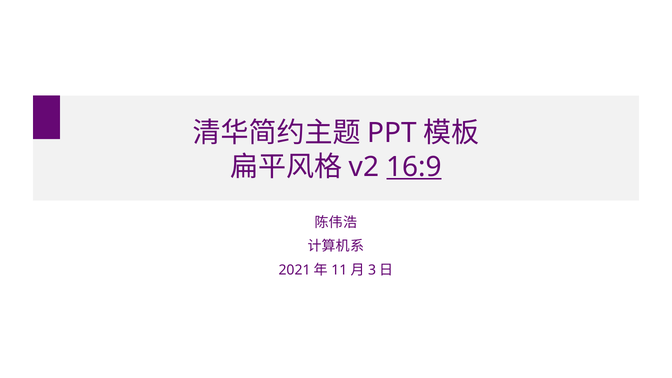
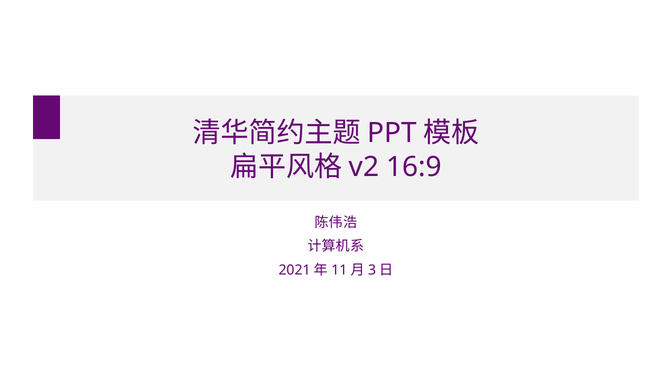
16:9 underline: present -> none
